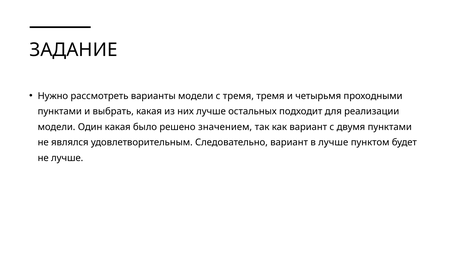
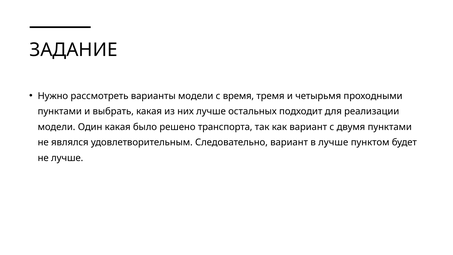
с тремя: тремя -> время
значением: значением -> транспорта
